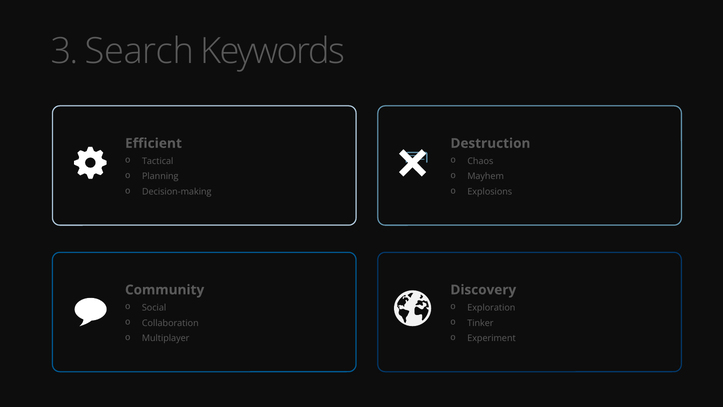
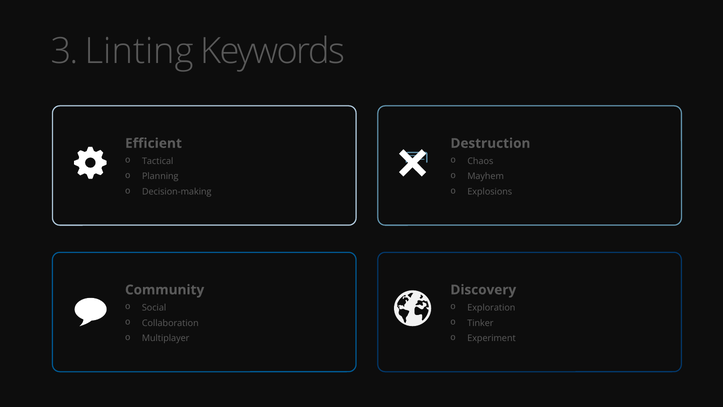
Search: Search -> Linting
